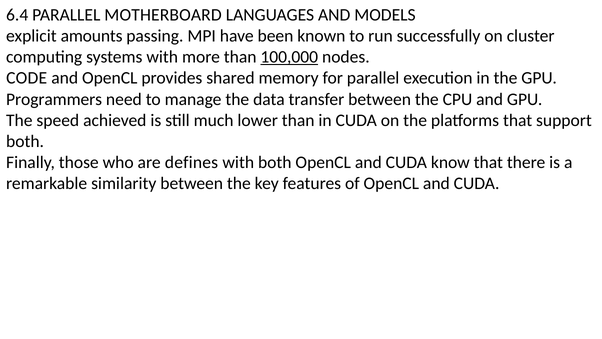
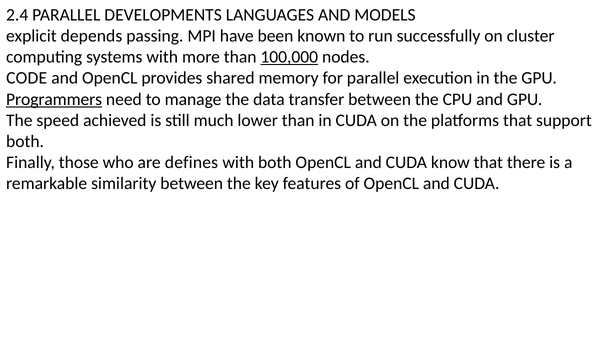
6.4: 6.4 -> 2.4
MOTHERBOARD: MOTHERBOARD -> DEVELOPMENTS
amounts: amounts -> depends
Programmers underline: none -> present
